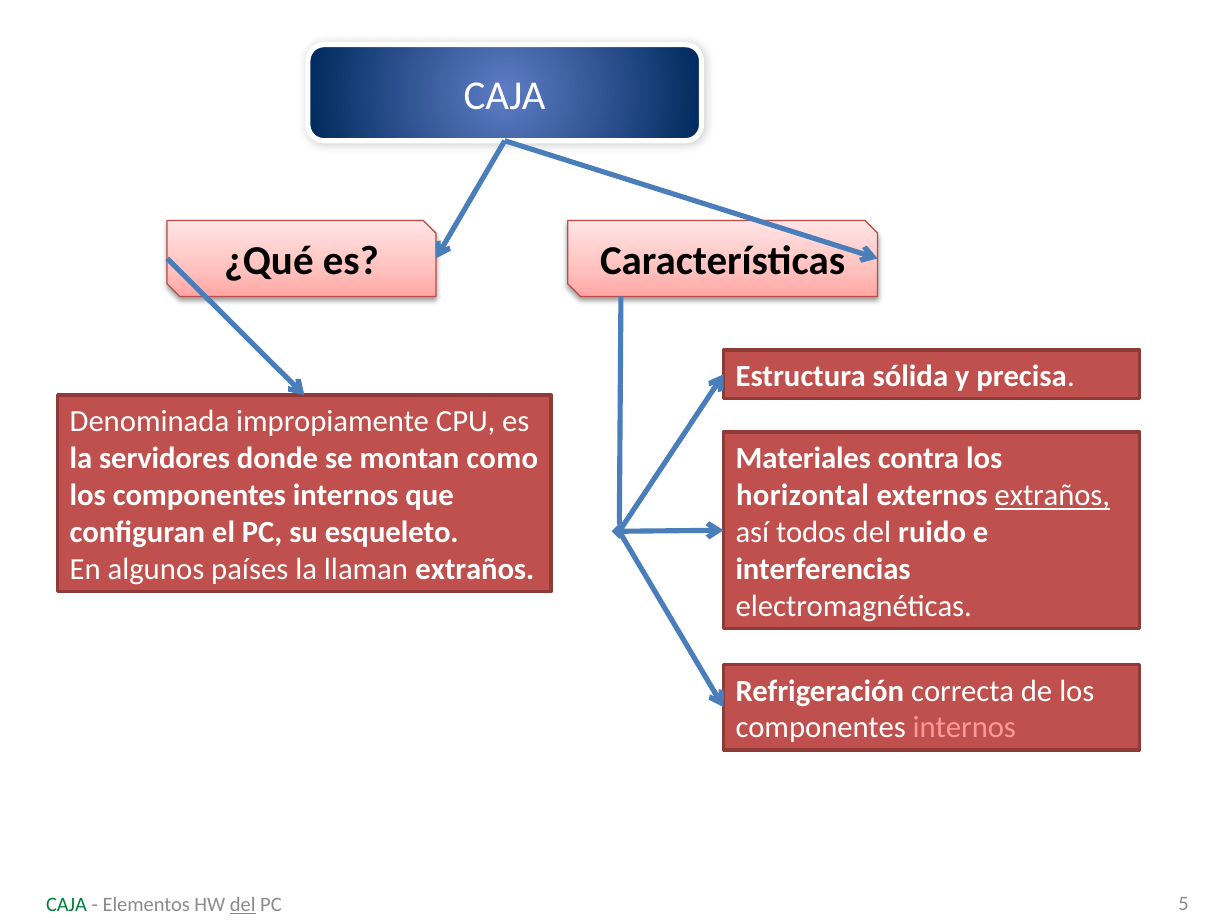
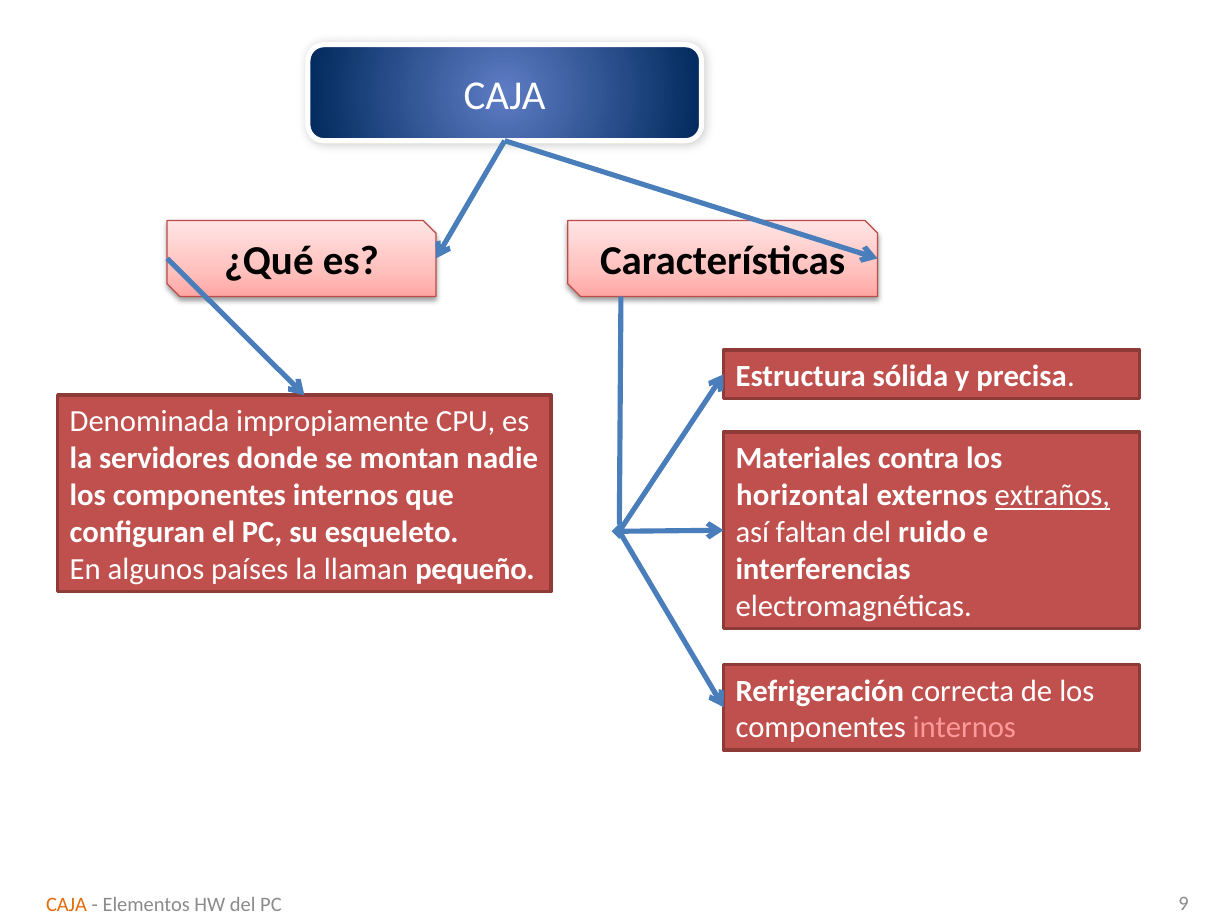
como: como -> nadie
todos: todos -> faltan
llaman extraños: extraños -> pequeño
CAJA at (67, 904) colour: green -> orange
del at (243, 904) underline: present -> none
5: 5 -> 9
